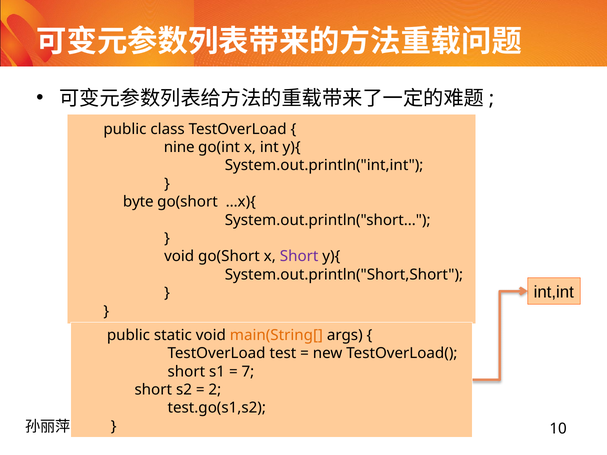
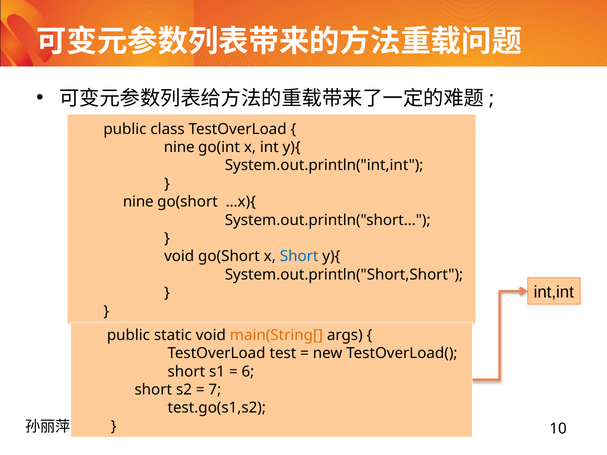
byte at (138, 202): byte -> nine
Short at (299, 257) colour: purple -> blue
7: 7 -> 6
2: 2 -> 7
